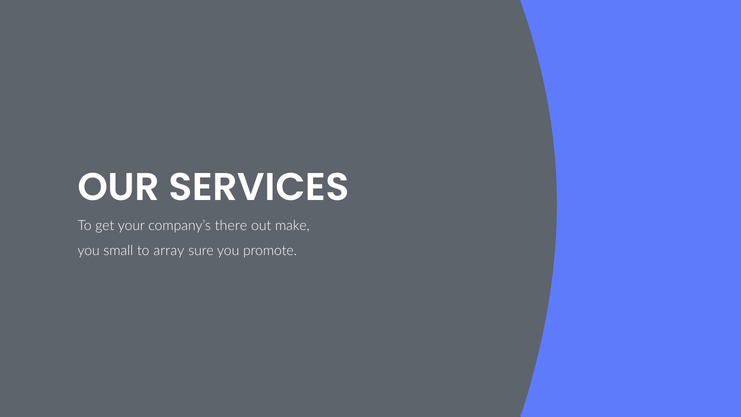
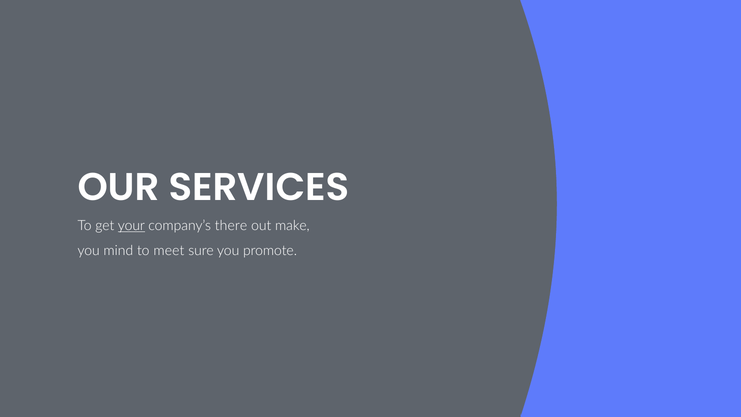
your underline: none -> present
small: small -> mind
array: array -> meet
